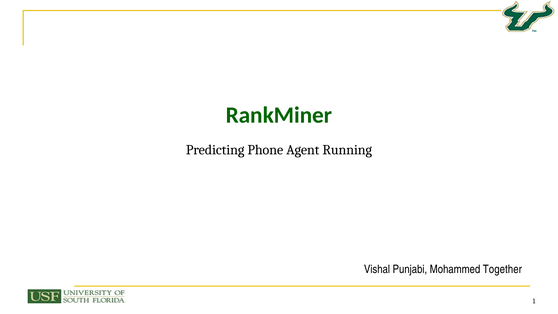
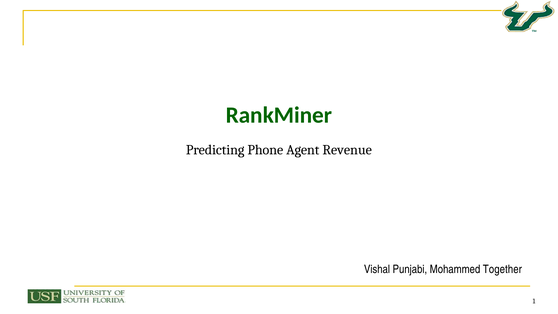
Running: Running -> Revenue
